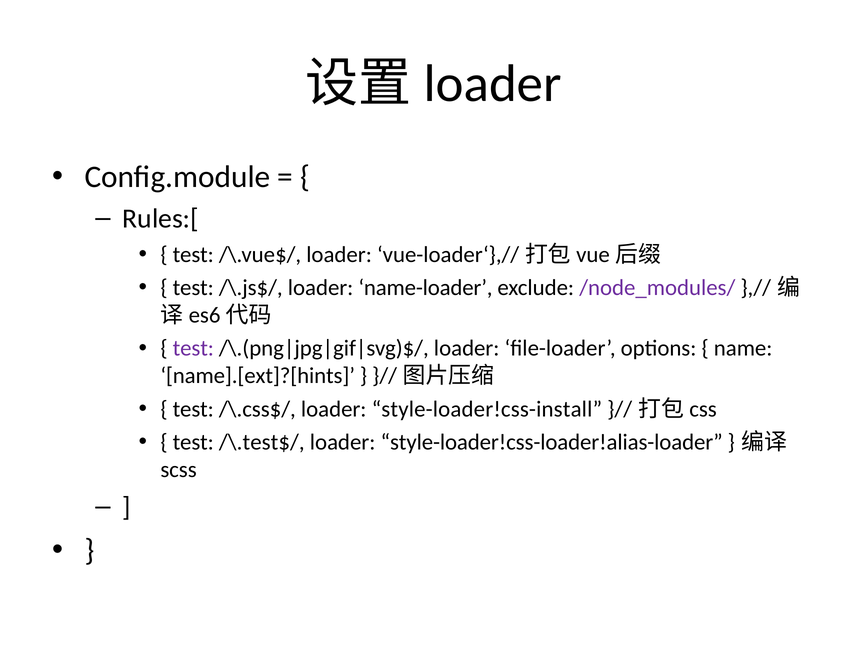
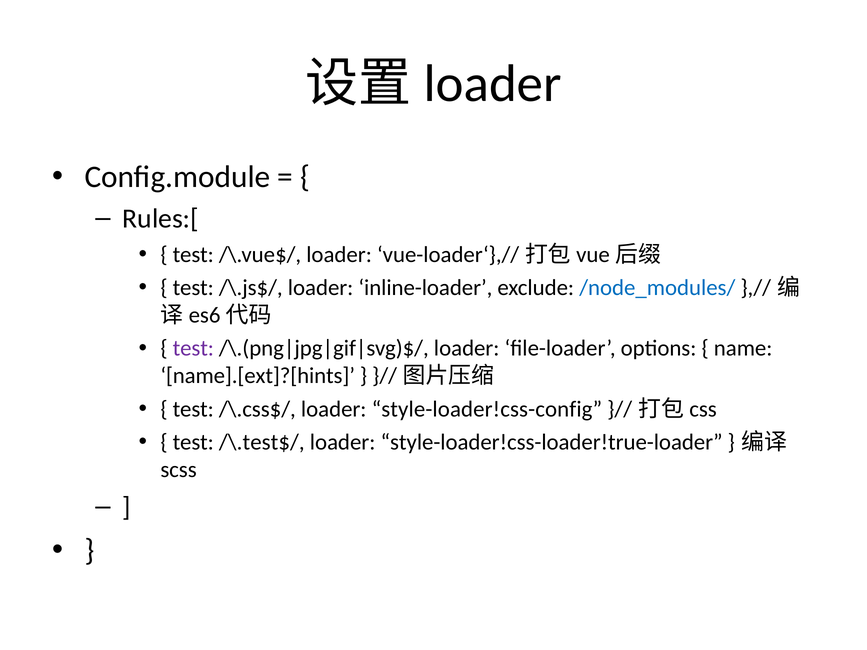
name-loader: name-loader -> inline-loader
/node_modules/ colour: purple -> blue
style-loader!css-install: style-loader!css-install -> style-loader!css-config
style-loader!css-loader!alias-loader: style-loader!css-loader!alias-loader -> style-loader!css-loader!true-loader
